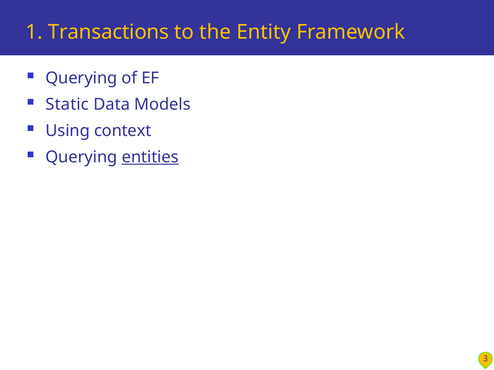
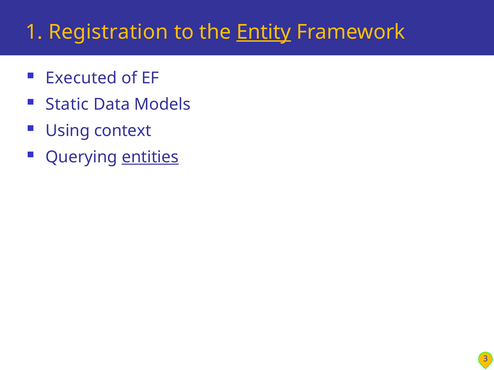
Transactions: Transactions -> Registration
Entity underline: none -> present
Querying at (81, 78): Querying -> Executed
